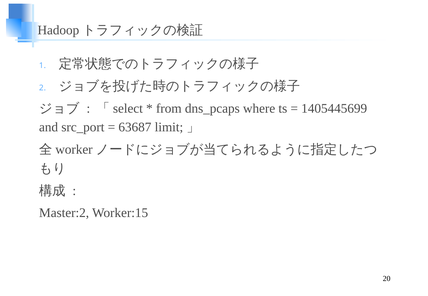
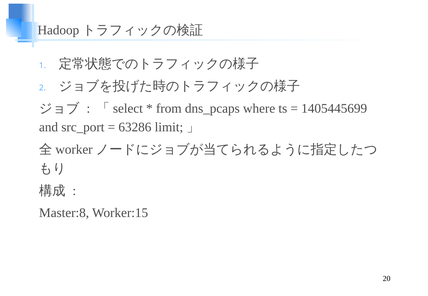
63687: 63687 -> 63286
Master:2: Master:2 -> Master:8
